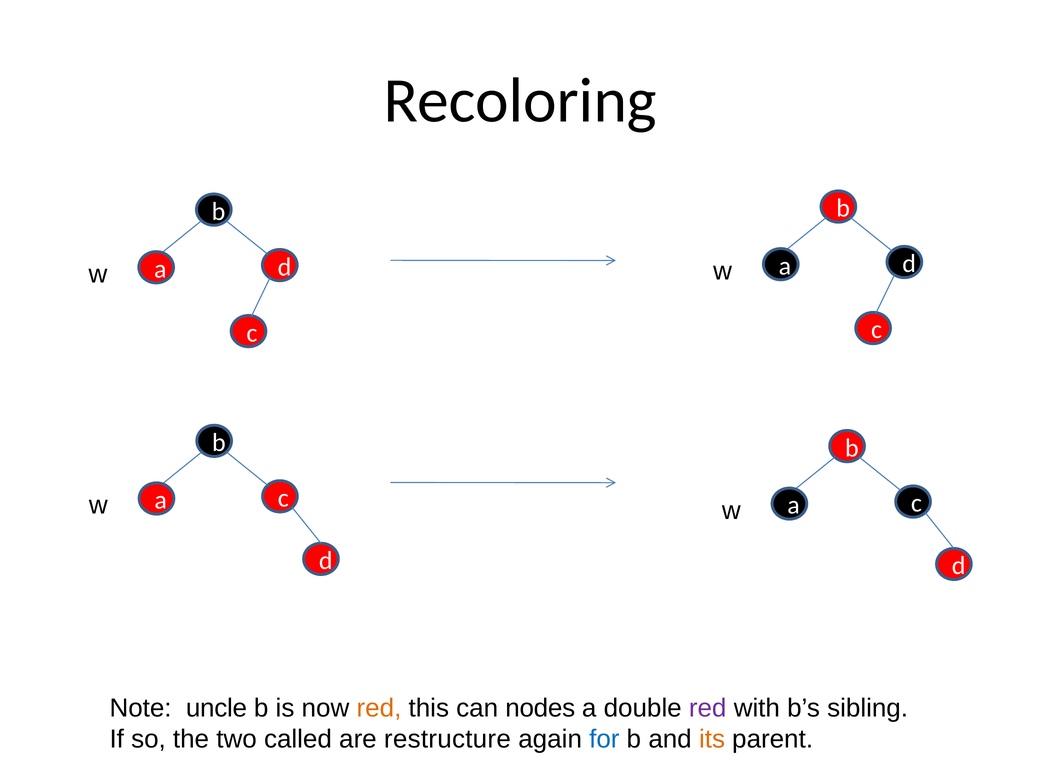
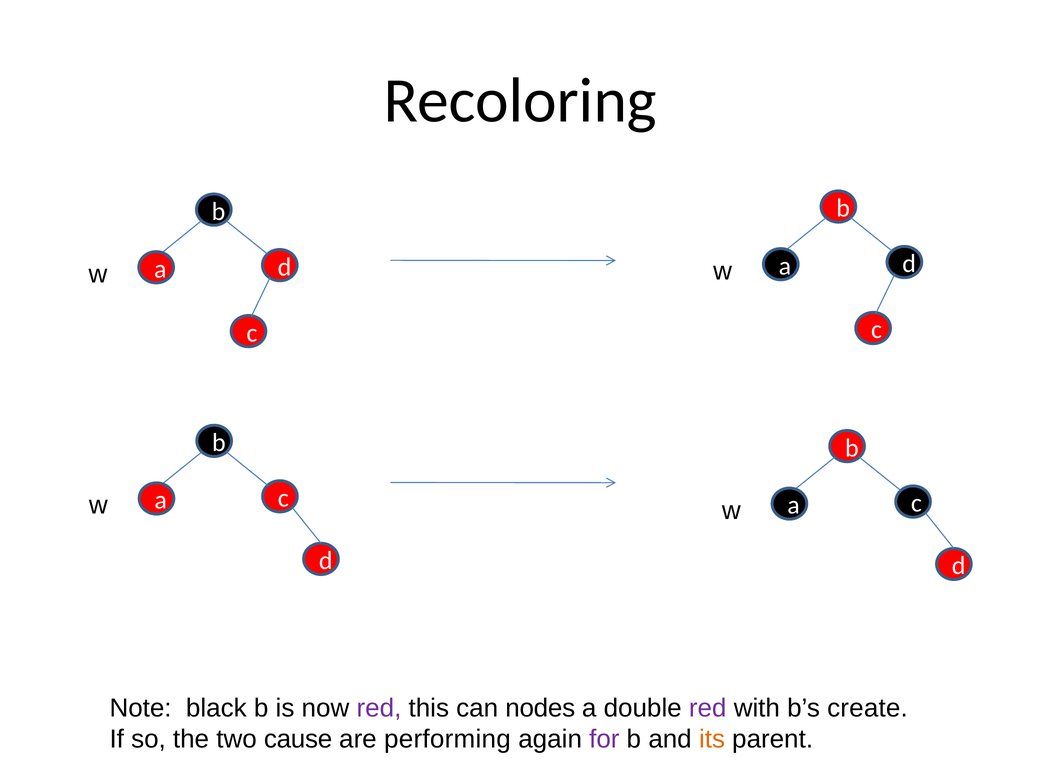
uncle: uncle -> black
red at (379, 708) colour: orange -> purple
sibling: sibling -> create
called: called -> cause
restructure: restructure -> performing
for colour: blue -> purple
